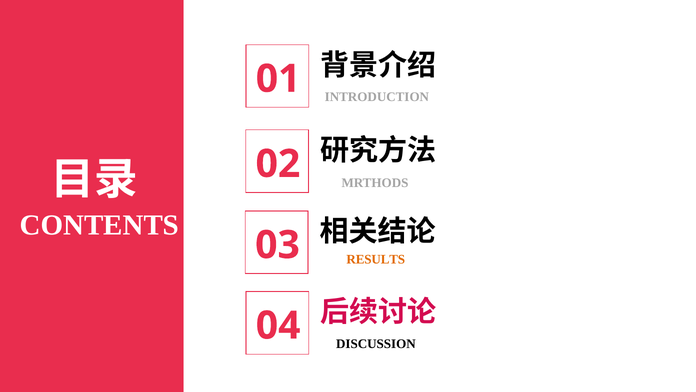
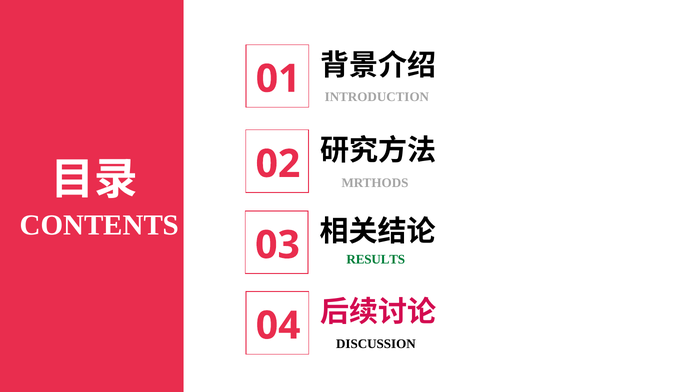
RESULTS colour: orange -> green
